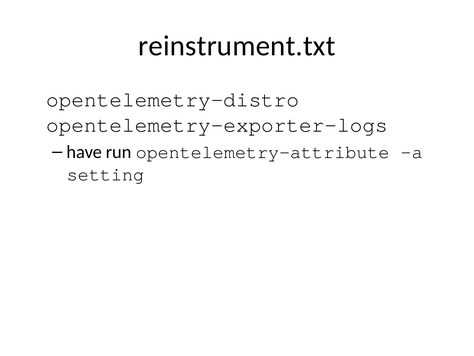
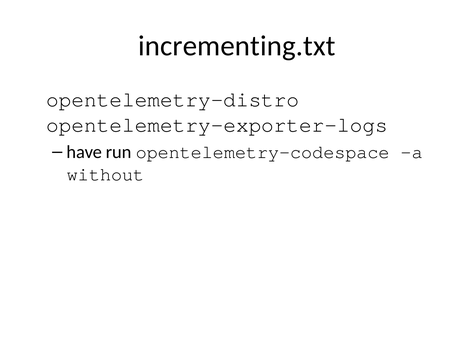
reinstrument.txt: reinstrument.txt -> incrementing.txt
opentelemetry-attribute: opentelemetry-attribute -> opentelemetry-codespace
setting: setting -> without
